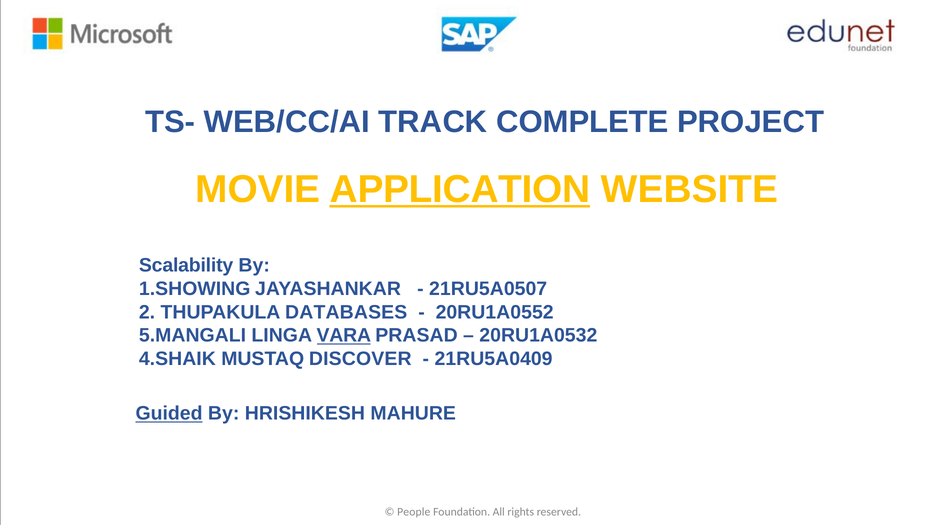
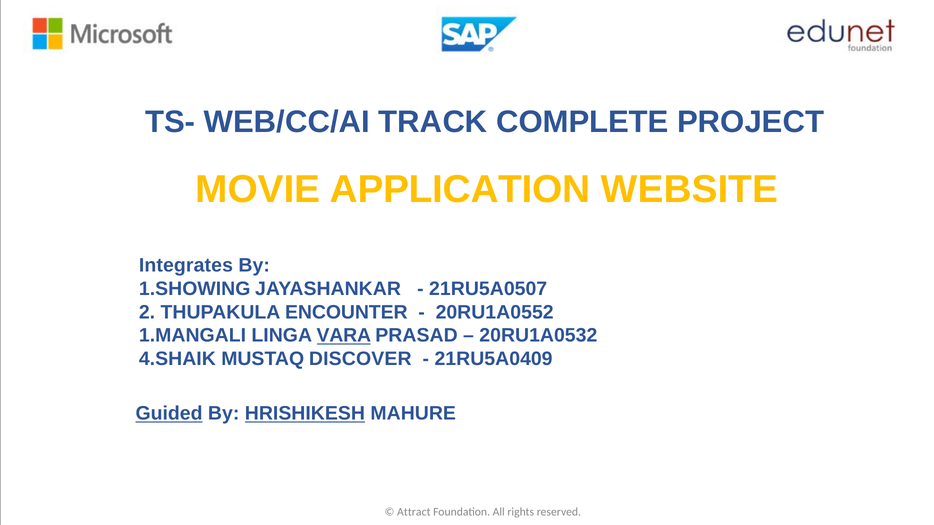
APPLICATION underline: present -> none
Scalability: Scalability -> Integrates
DATABASES: DATABASES -> ENCOUNTER
5.MANGALI: 5.MANGALI -> 1.MANGALI
HRISHIKESH underline: none -> present
People: People -> Attract
